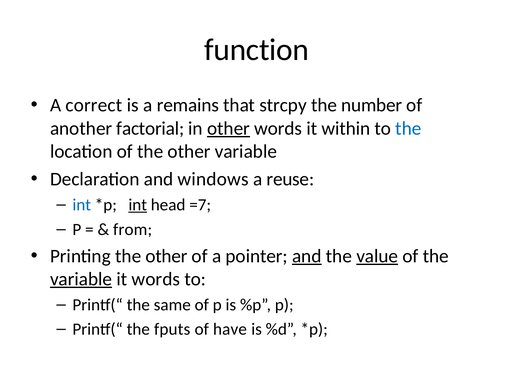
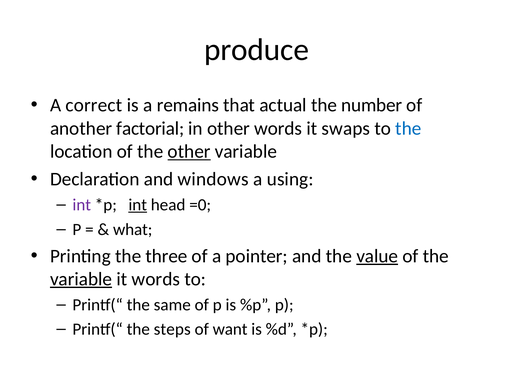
function: function -> produce
strcpy: strcpy -> actual
other at (228, 128) underline: present -> none
within: within -> swaps
other at (189, 151) underline: none -> present
reuse: reuse -> using
int at (82, 205) colour: blue -> purple
=7: =7 -> =0
from: from -> what
Printing the other: other -> three
and at (307, 256) underline: present -> none
fputs: fputs -> steps
have: have -> want
